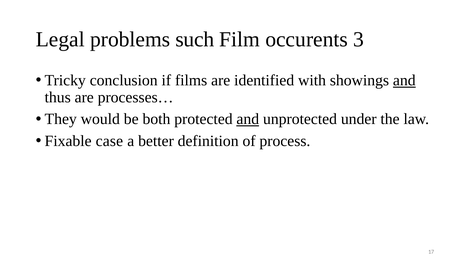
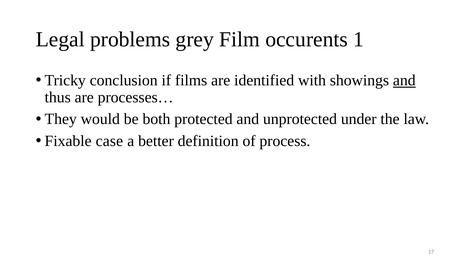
such: such -> grey
3: 3 -> 1
and at (248, 119) underline: present -> none
